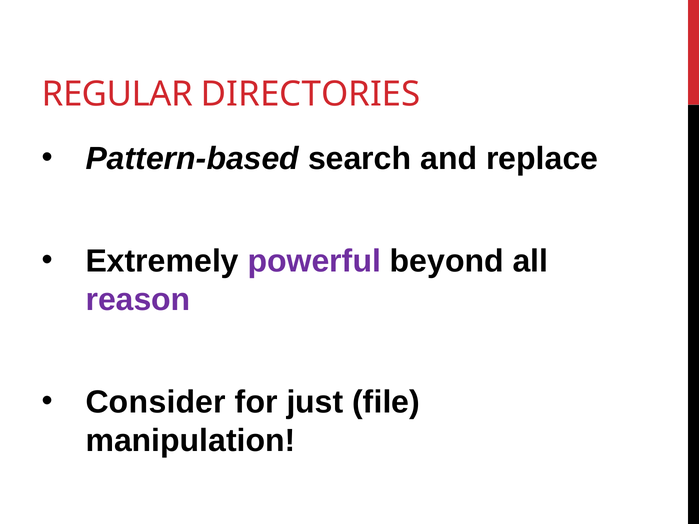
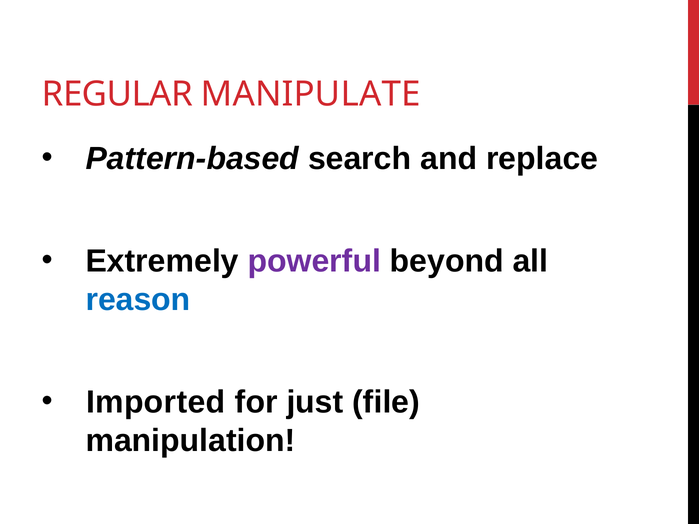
DIRECTORIES: DIRECTORIES -> MANIPULATE
reason colour: purple -> blue
Consider: Consider -> Imported
